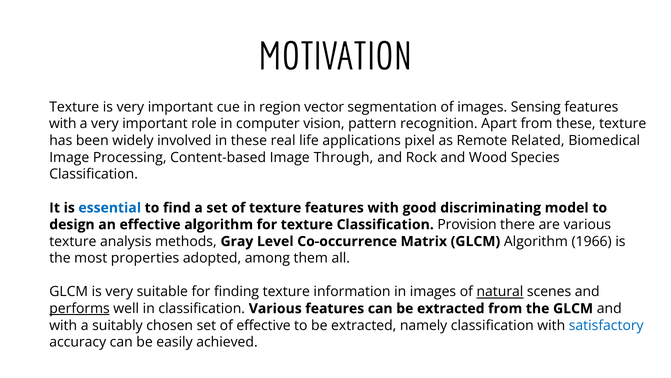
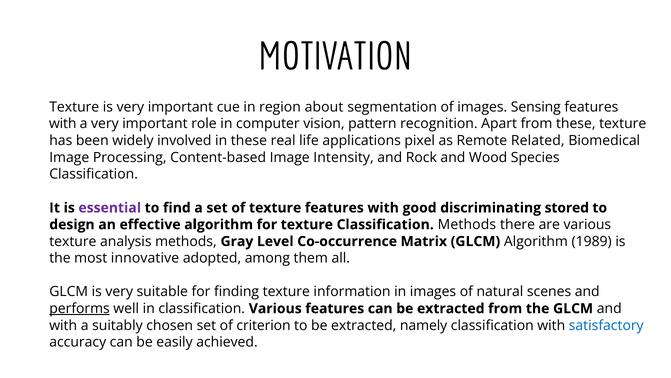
vector: vector -> about
Through: Through -> Intensity
essential colour: blue -> purple
model: model -> stored
Classification Provision: Provision -> Methods
1966: 1966 -> 1989
properties: properties -> innovative
natural underline: present -> none
of effective: effective -> criterion
